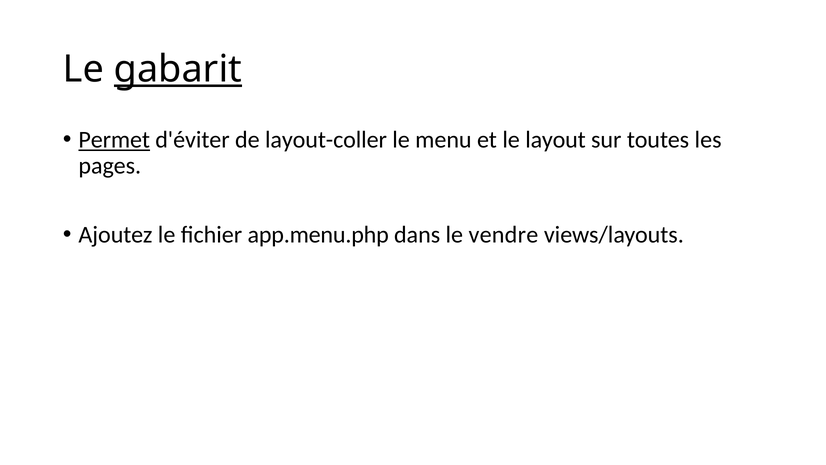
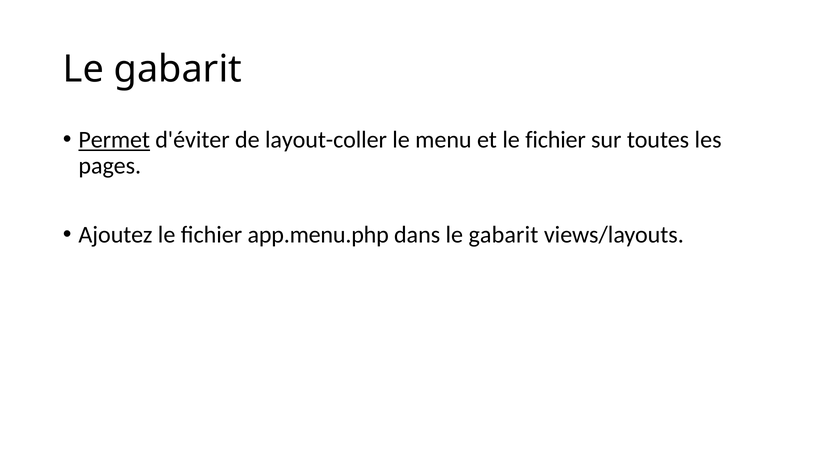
gabarit at (178, 69) underline: present -> none
et le layout: layout -> fichier
dans le vendre: vendre -> gabarit
